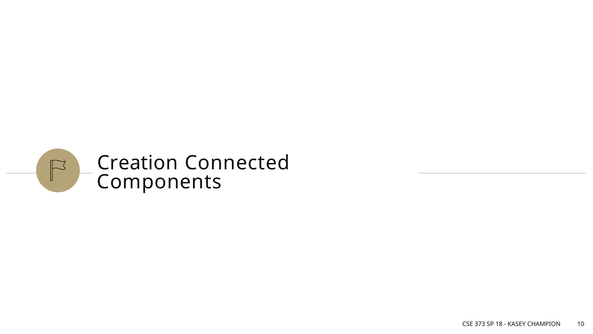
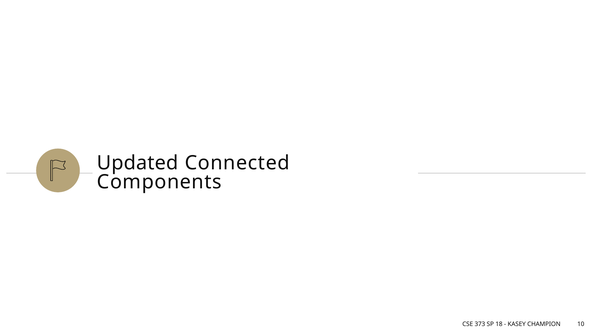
Creation: Creation -> Updated
